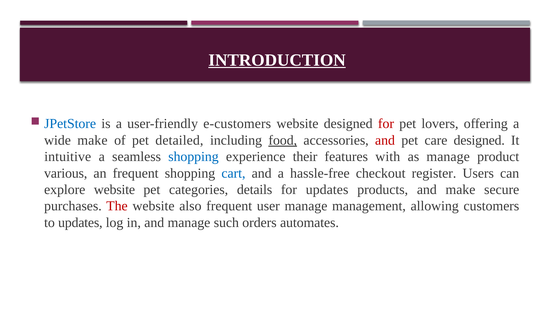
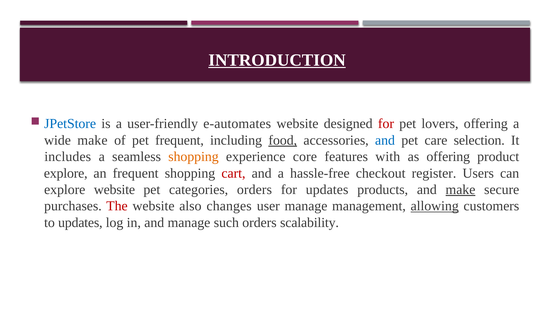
e-customers: e-customers -> e-automates
pet detailed: detailed -> frequent
and at (385, 140) colour: red -> blue
care designed: designed -> selection
intuitive: intuitive -> includes
shopping at (193, 157) colour: blue -> orange
their: their -> core
as manage: manage -> offering
various at (66, 173): various -> explore
cart colour: blue -> red
categories details: details -> orders
make at (460, 190) underline: none -> present
also frequent: frequent -> changes
allowing underline: none -> present
automates: automates -> scalability
